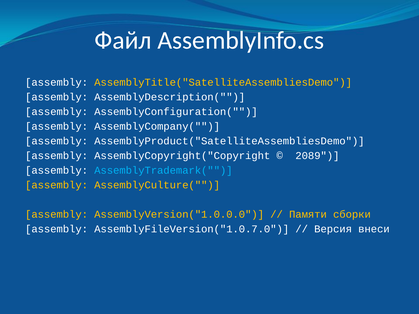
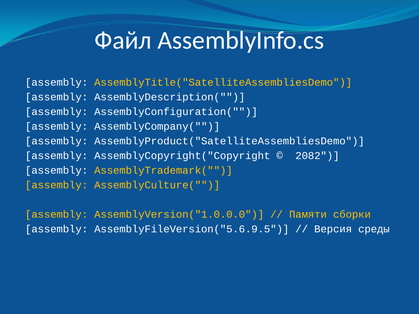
2089: 2089 -> 2082
AssemblyTrademark( colour: light blue -> yellow
AssemblyFileVersion("1.0.7.0: AssemblyFileVersion("1.0.7.0 -> AssemblyFileVersion("5.6.9.5
внеси: внеси -> среды
